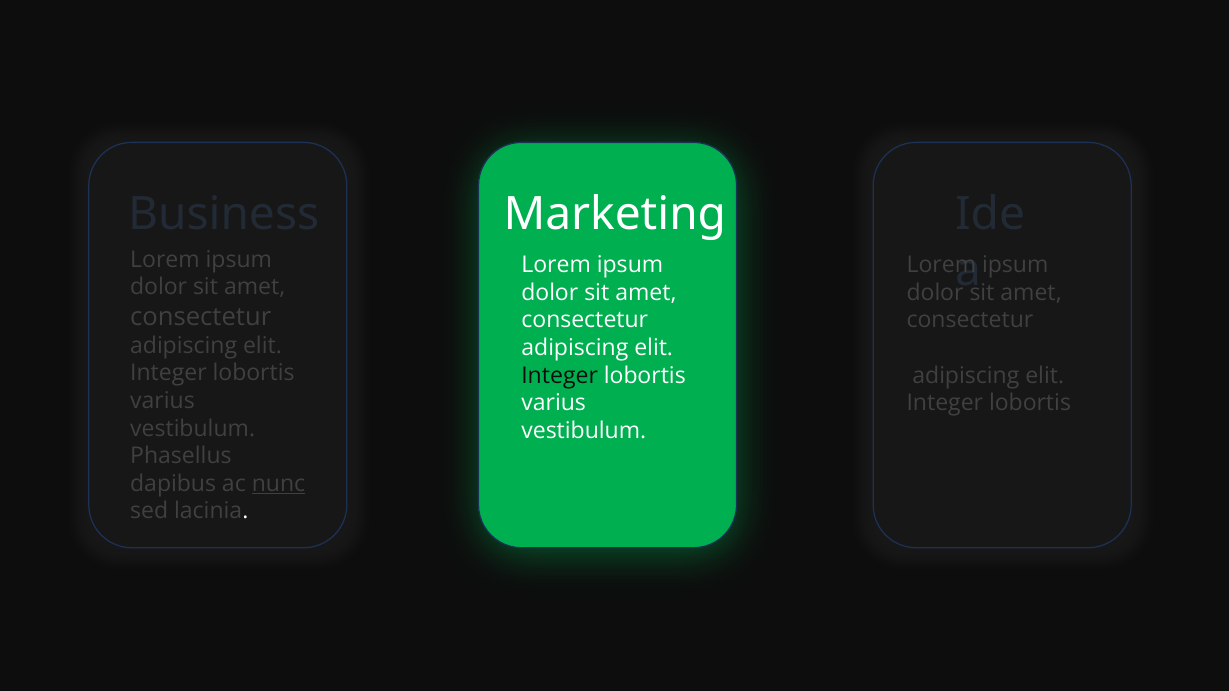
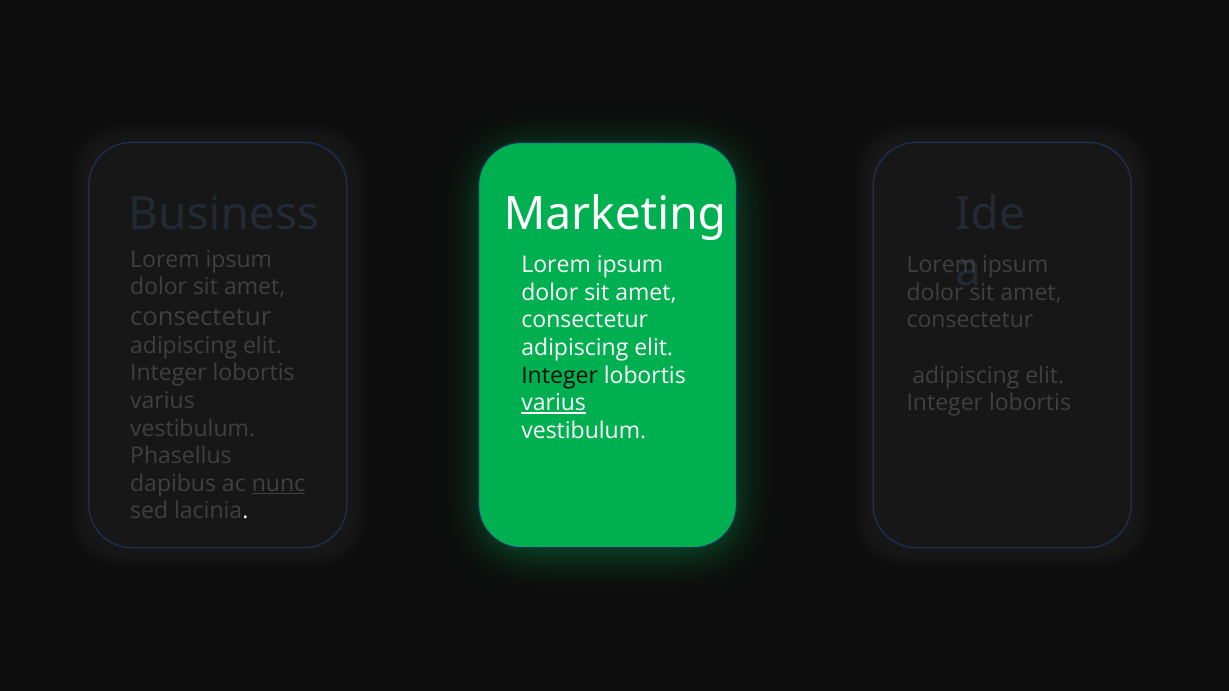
varius at (554, 403) underline: none -> present
